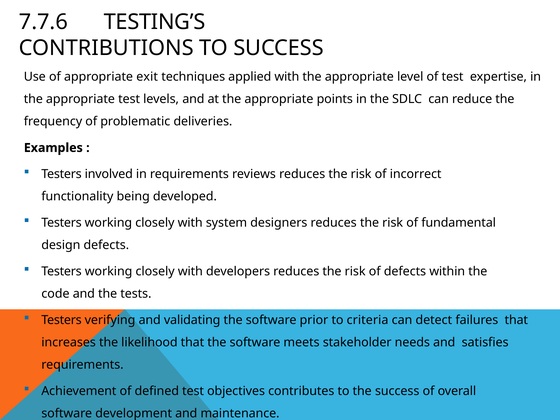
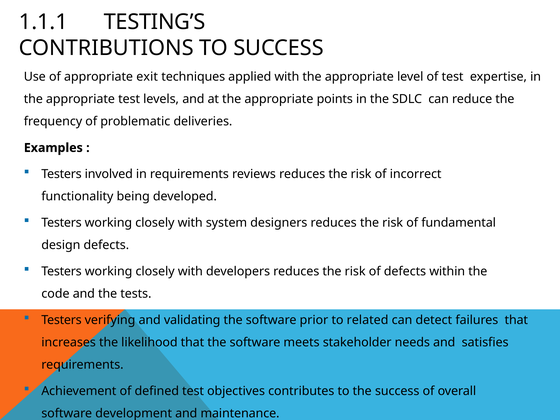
7.7.6: 7.7.6 -> 1.1.1
criteria: criteria -> related
